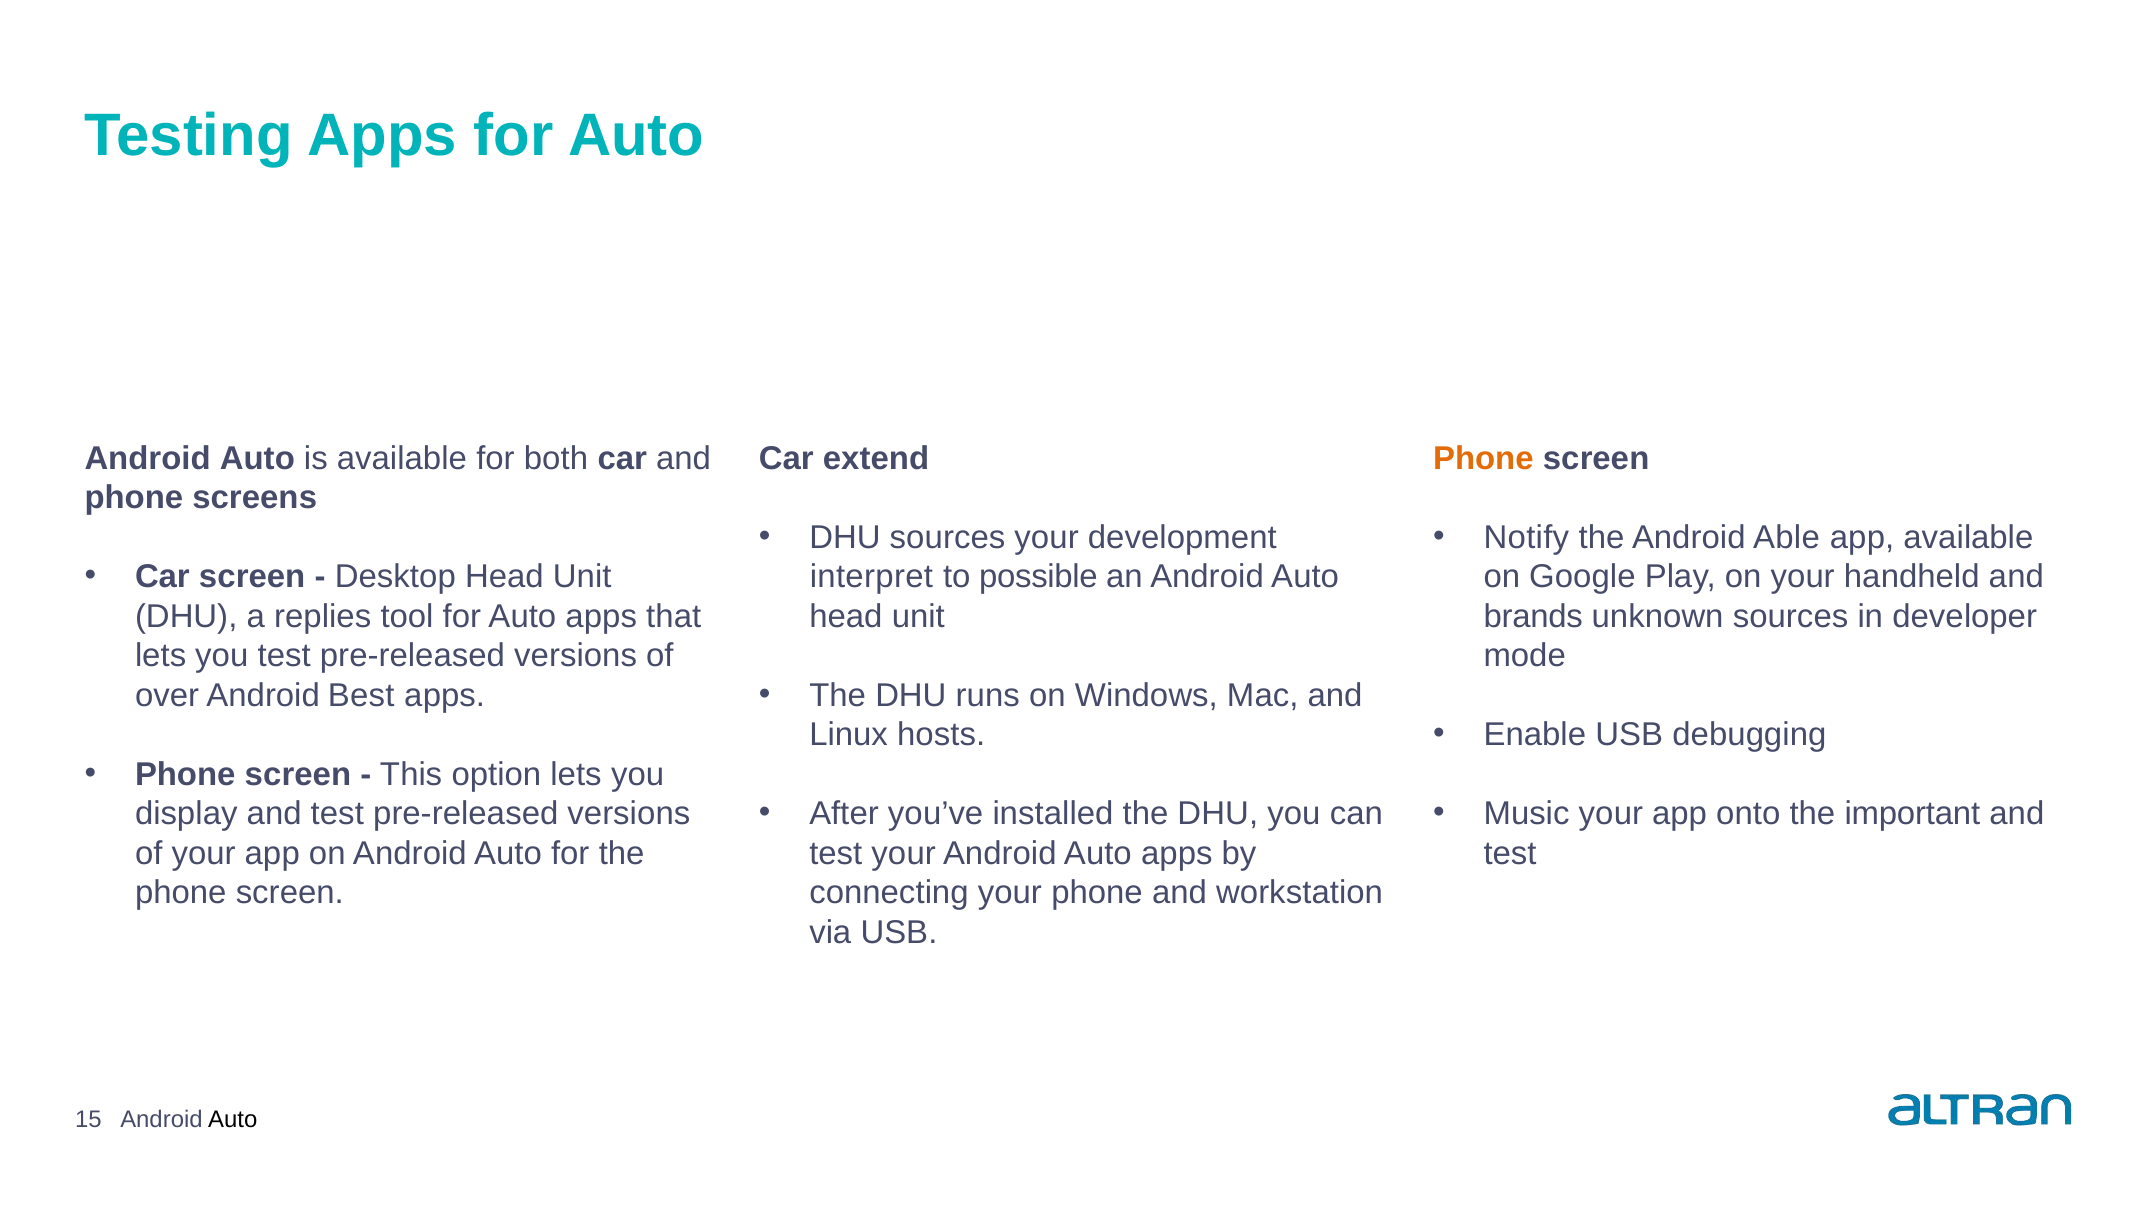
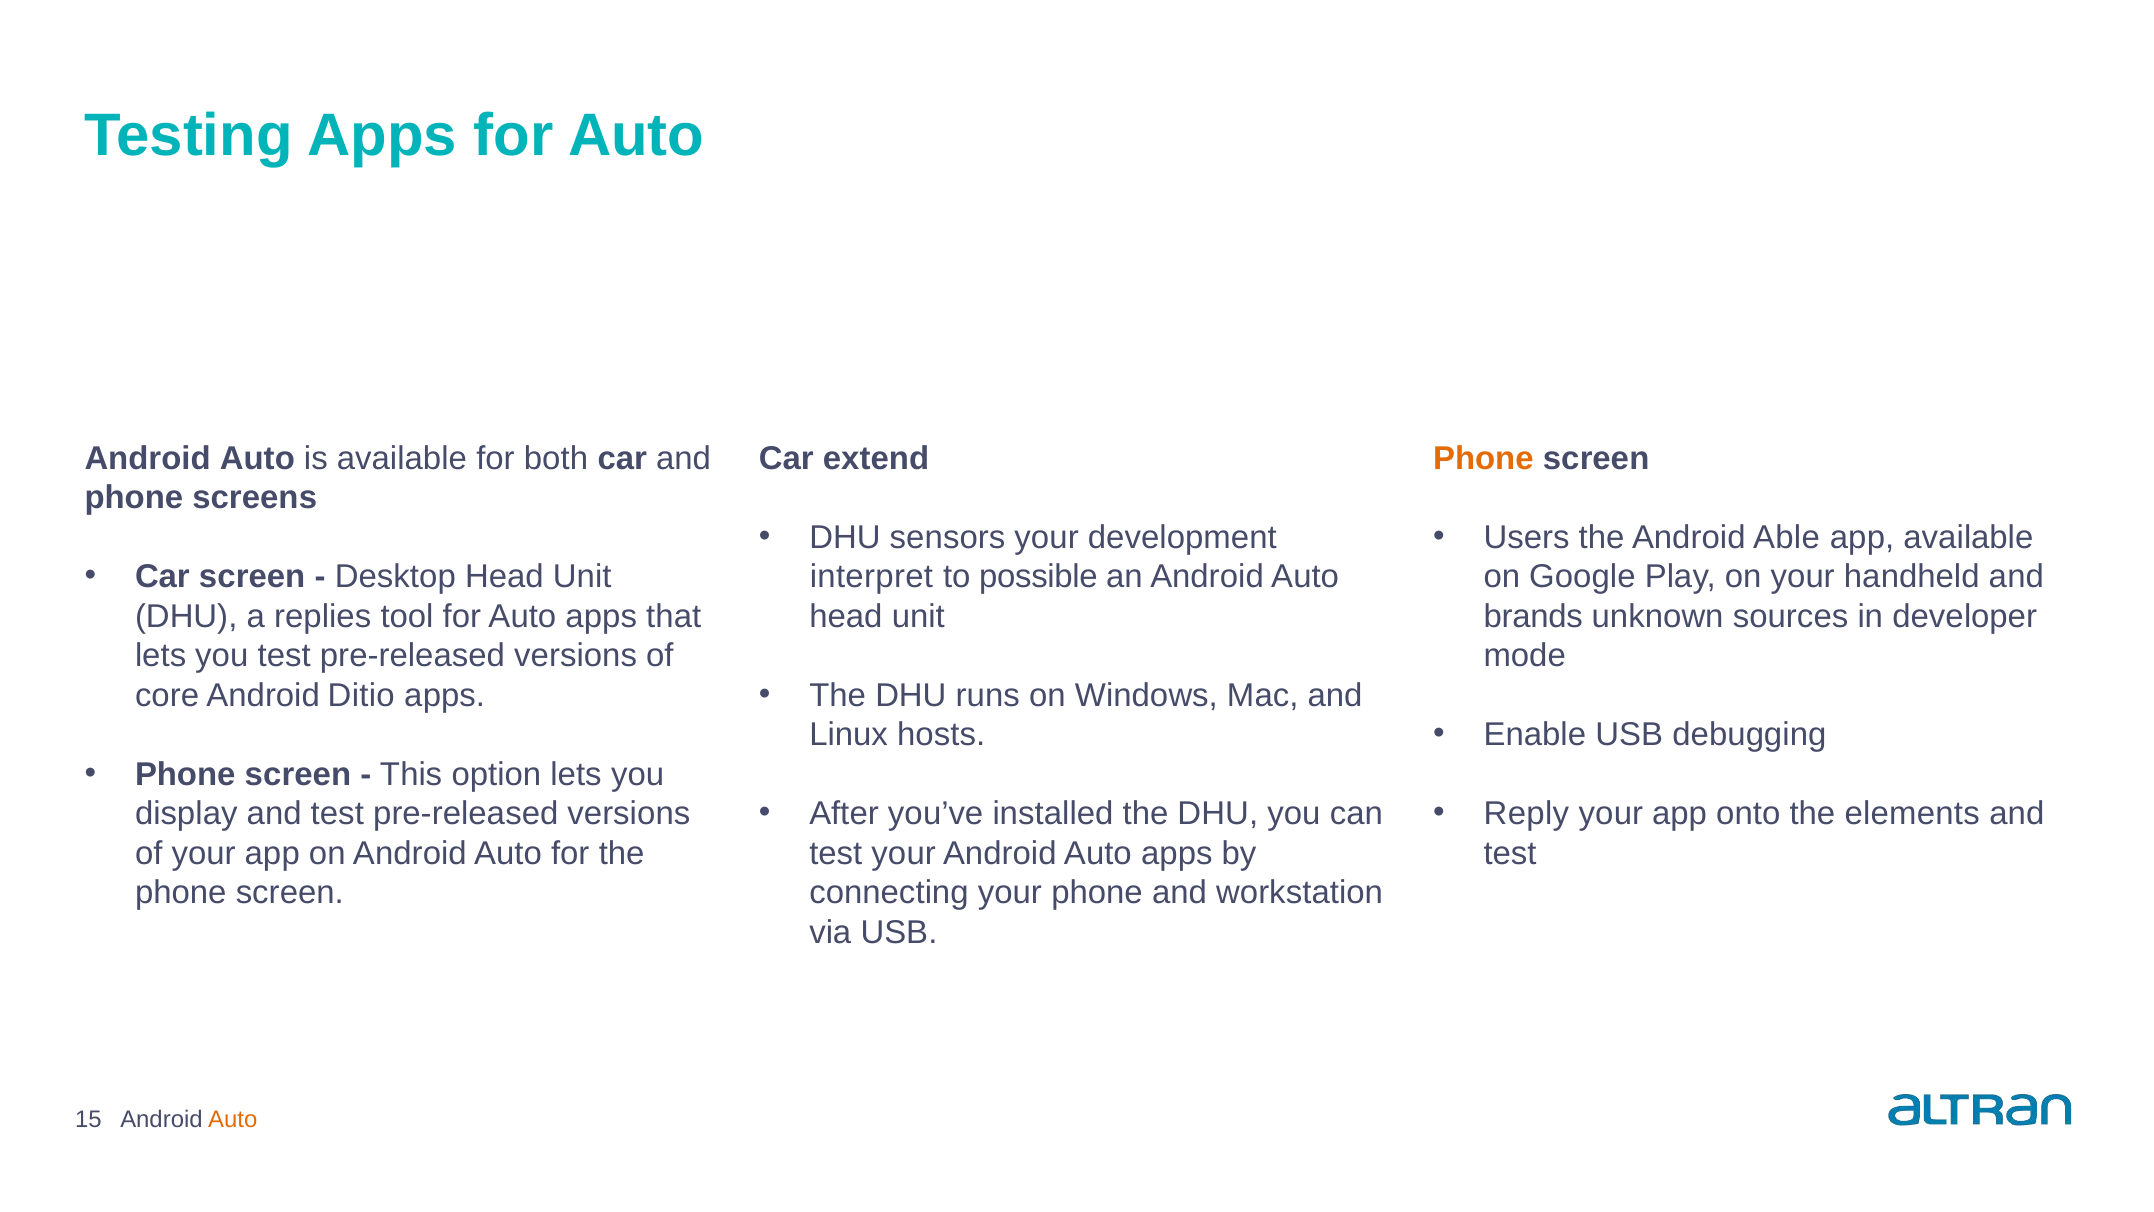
DHU sources: sources -> sensors
Notify: Notify -> Users
over: over -> core
Best: Best -> Ditio
Music: Music -> Reply
important: important -> elements
Auto at (233, 1119) colour: black -> orange
